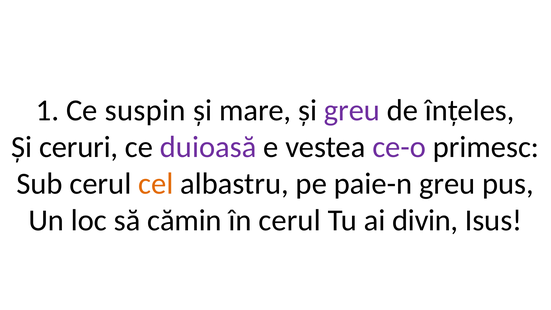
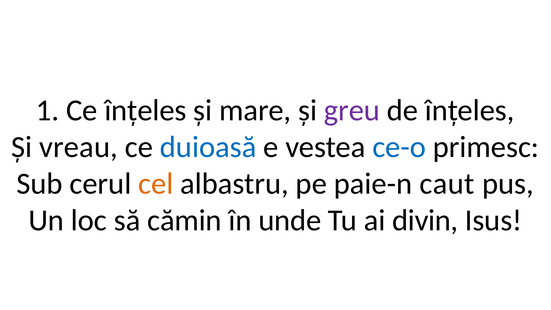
Ce suspin: suspin -> înțeles
ceruri: ceruri -> vreau
duioasă colour: purple -> blue
ce-o colour: purple -> blue
paie-n greu: greu -> caut
în cerul: cerul -> unde
